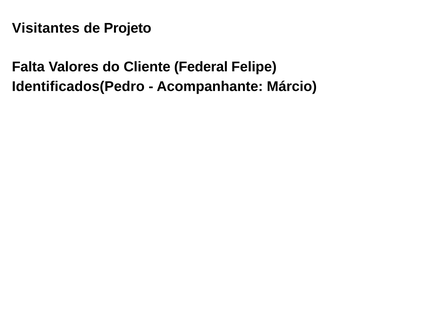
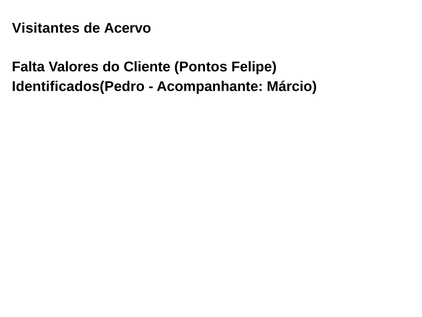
Projeto: Projeto -> Acervo
Federal: Federal -> Pontos
